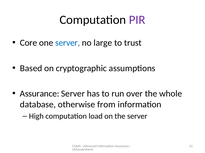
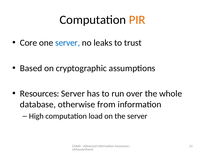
PIR colour: purple -> orange
large: large -> leaks
Assurance at (40, 94): Assurance -> Resources
